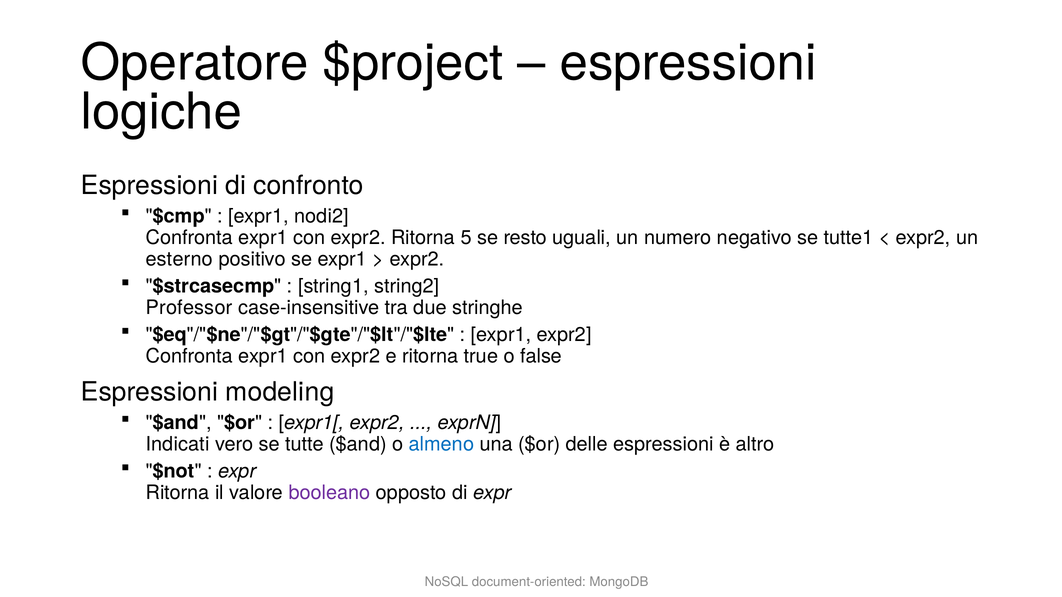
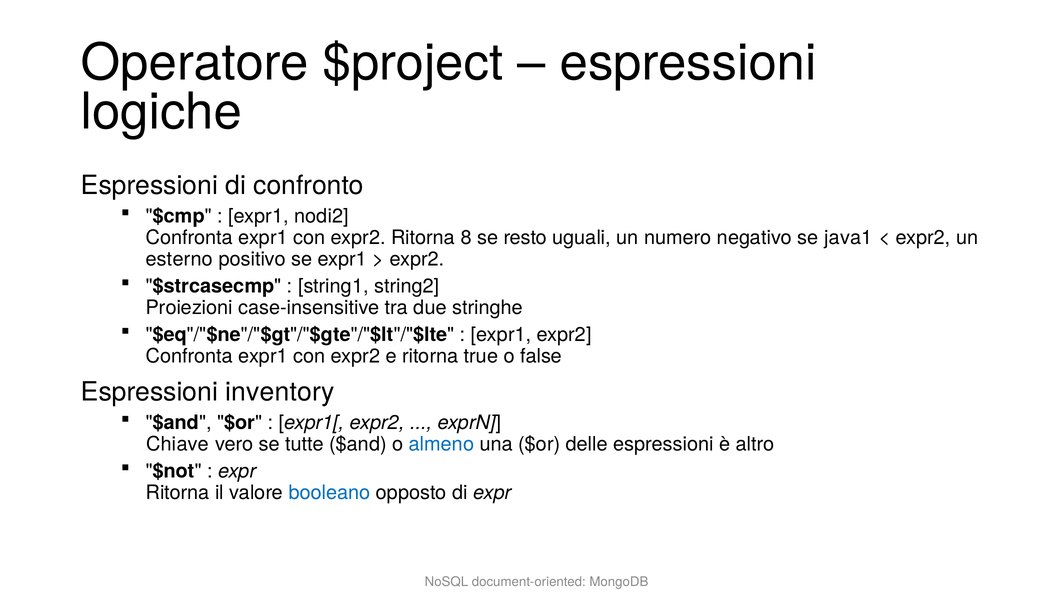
5: 5 -> 8
tutte1: tutte1 -> java1
Professor: Professor -> Proiezioni
modeling: modeling -> inventory
Indicati: Indicati -> Chiave
booleano colour: purple -> blue
